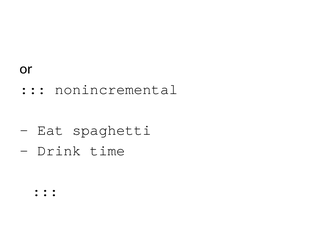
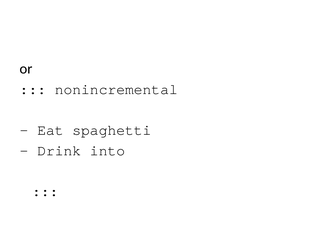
time: time -> into
